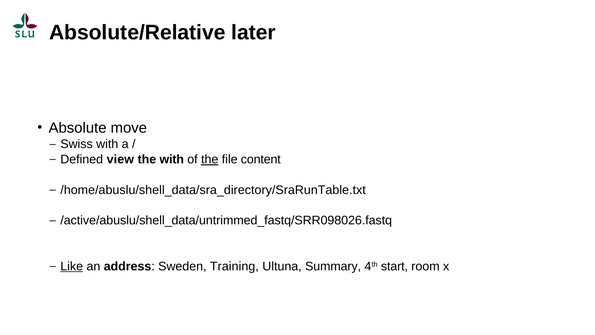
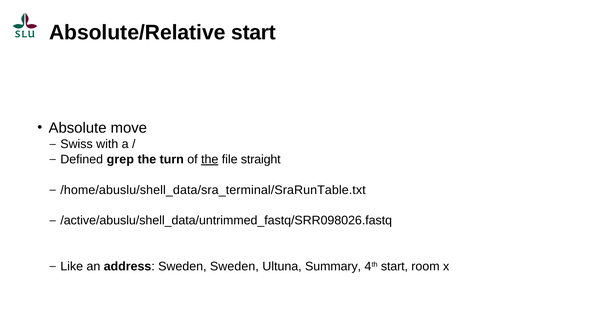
Absolute/Relative later: later -> start
view: view -> grep
the with: with -> turn
content: content -> straight
/home/abuslu/shell_data/sra_directory/SraRunTable.txt: /home/abuslu/shell_data/sra_directory/SraRunTable.txt -> /home/abuslu/shell_data/sra_terminal/SraRunTable.txt
Like underline: present -> none
Sweden Training: Training -> Sweden
